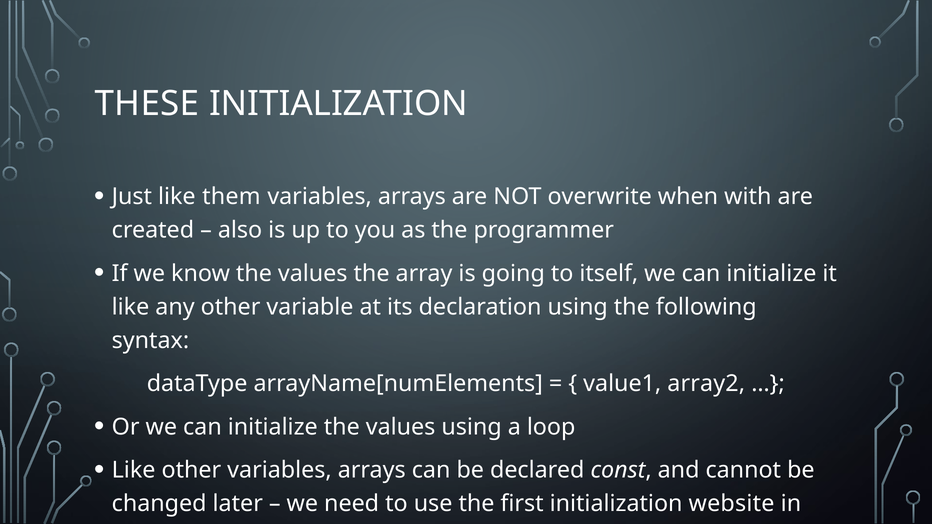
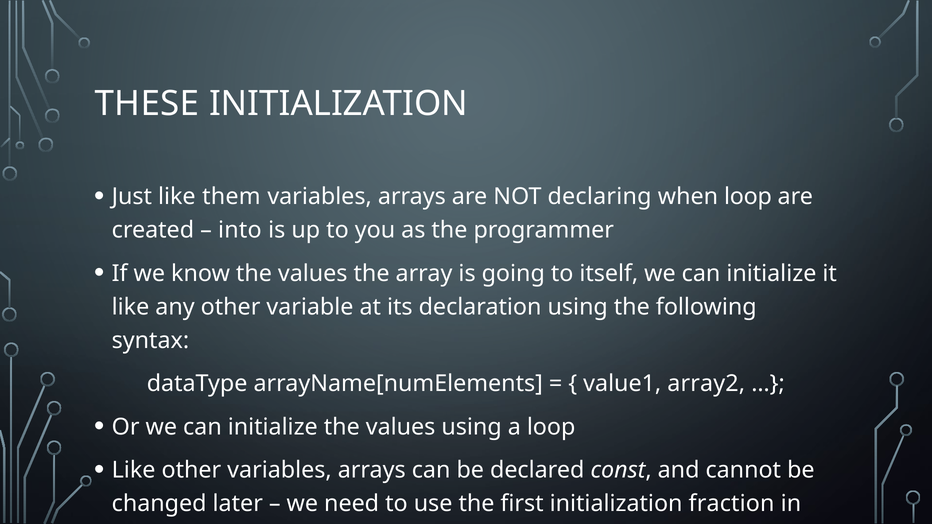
overwrite: overwrite -> declaring
when with: with -> loop
also: also -> into
website: website -> fraction
